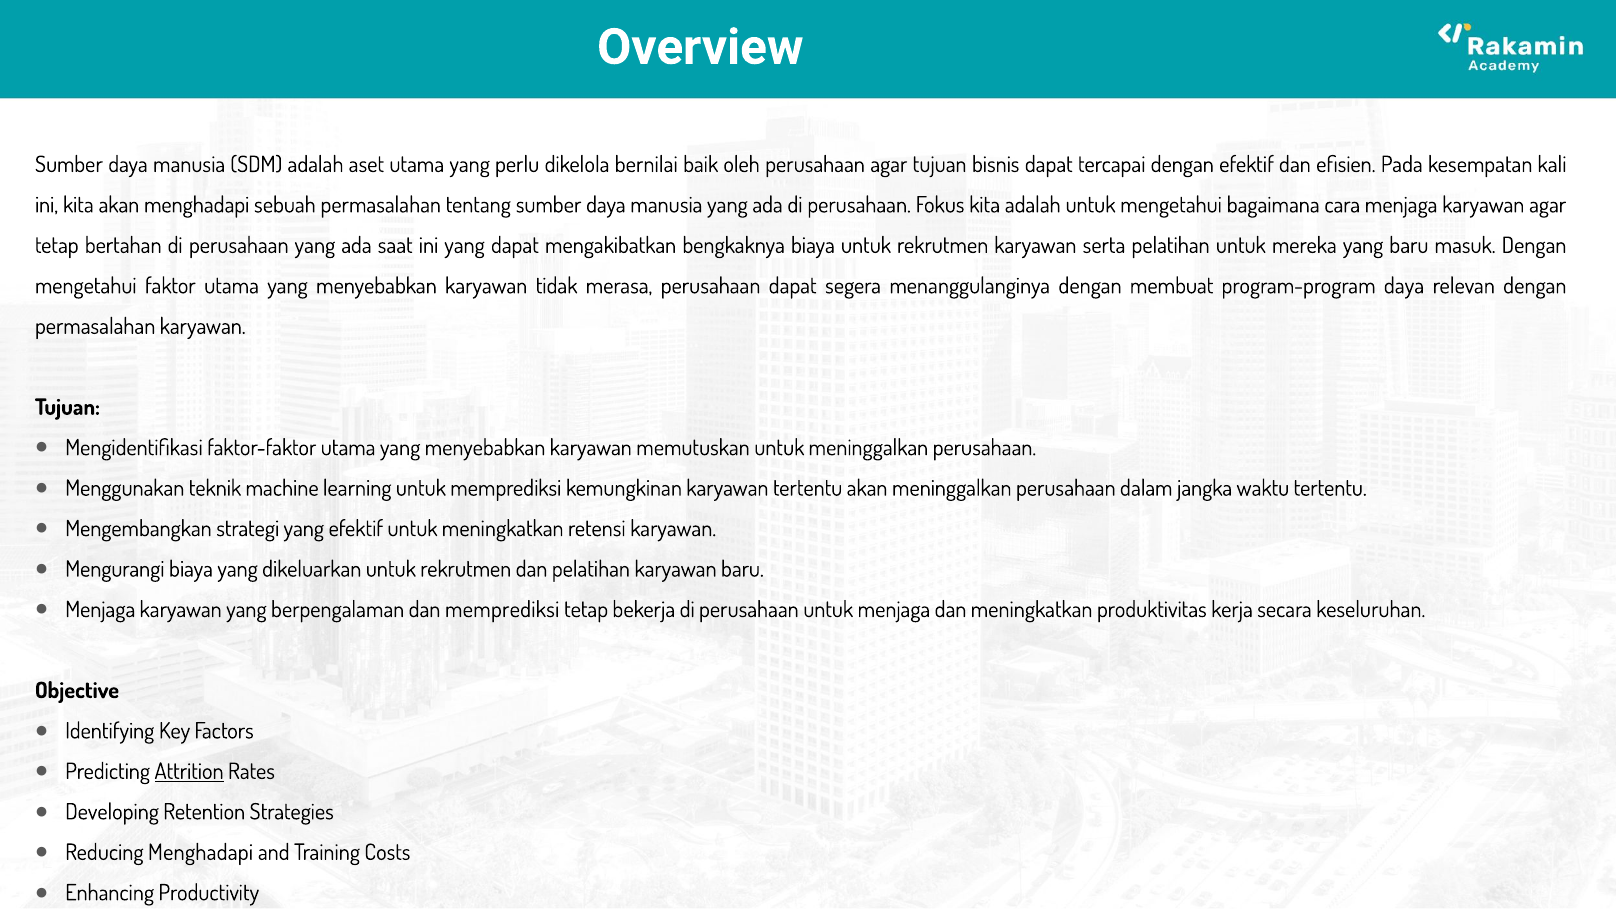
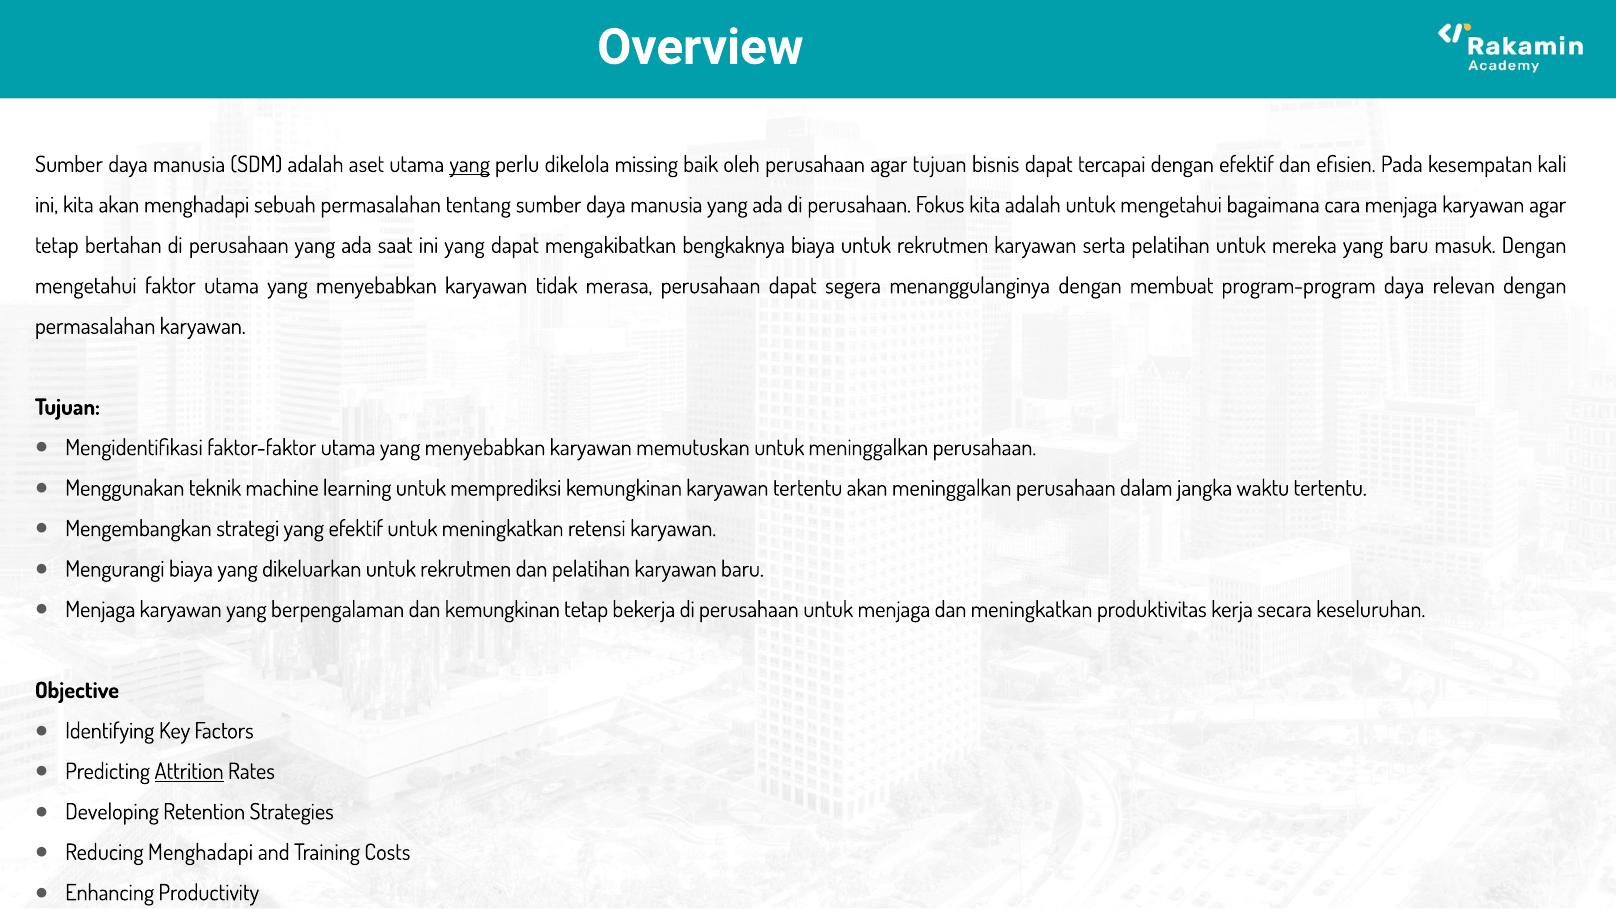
yang at (470, 165) underline: none -> present
bernilai: bernilai -> missing
dan memprediksi: memprediksi -> kemungkinan
